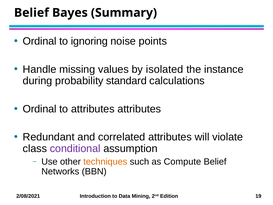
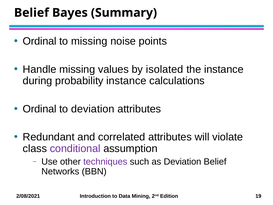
to ignoring: ignoring -> missing
probability standard: standard -> instance
to attributes: attributes -> deviation
techniques colour: orange -> purple
as Compute: Compute -> Deviation
